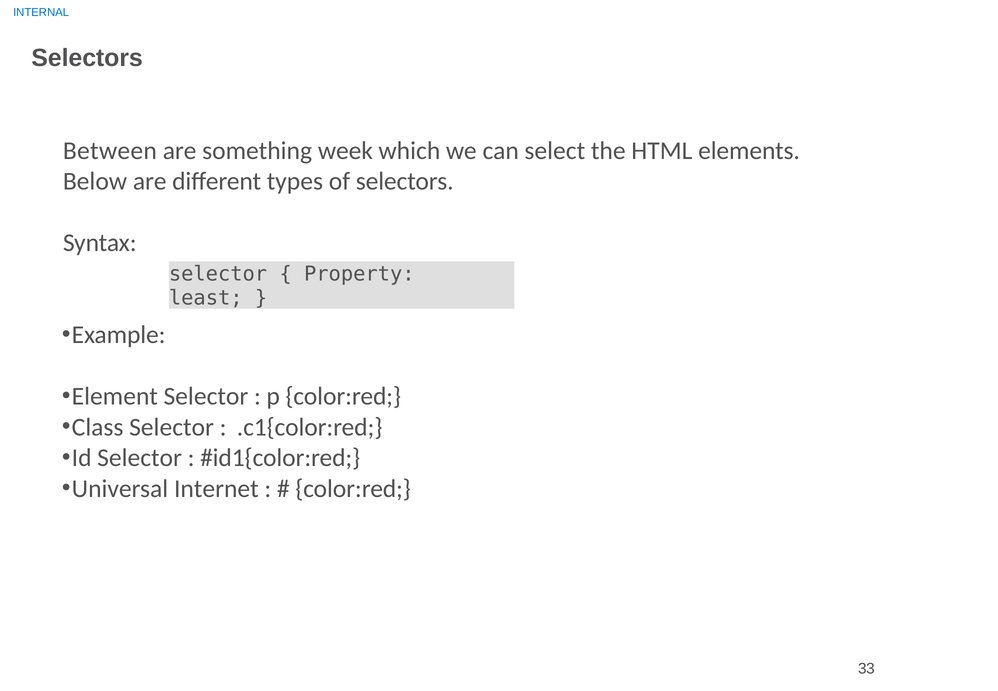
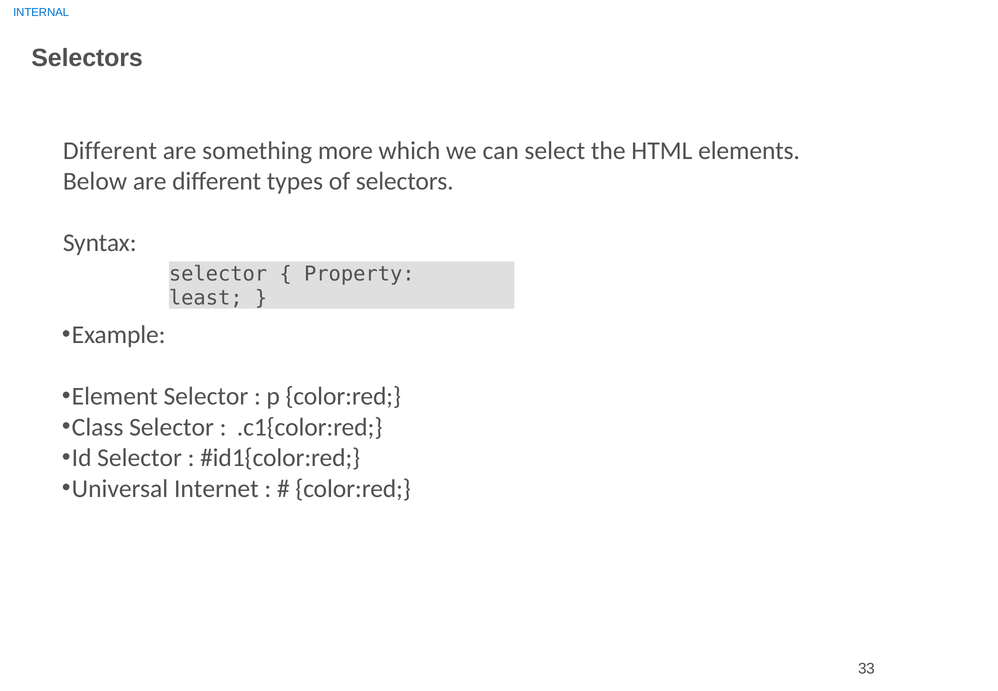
Between at (110, 151): Between -> Different
week: week -> more
